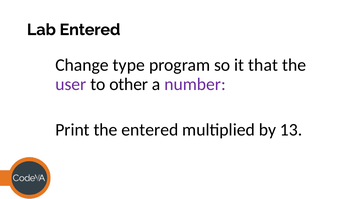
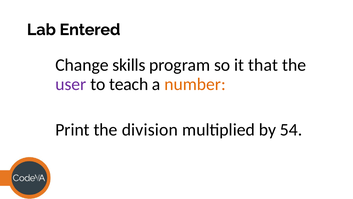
type: type -> skills
other: other -> teach
number colour: purple -> orange
the entered: entered -> division
13: 13 -> 54
